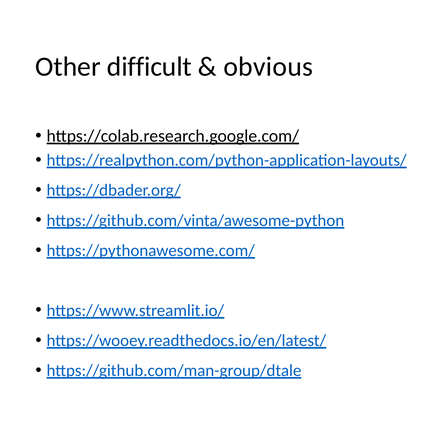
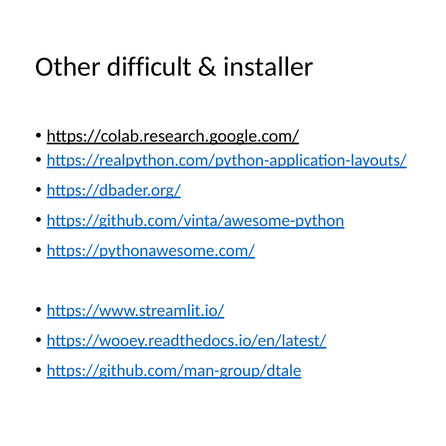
obvious: obvious -> installer
